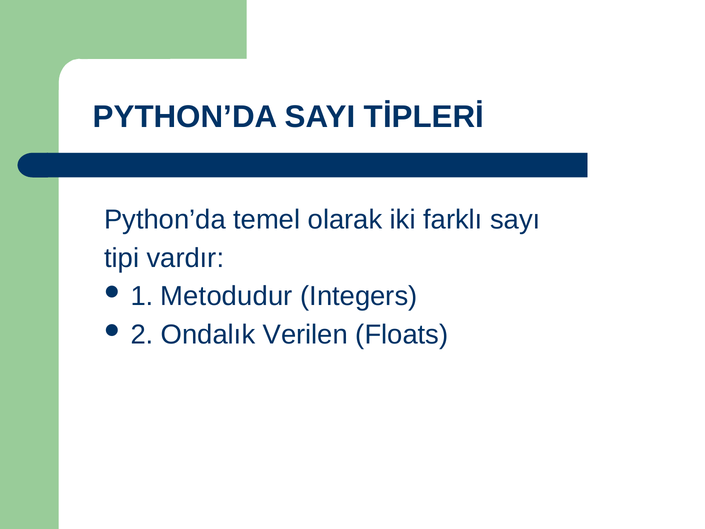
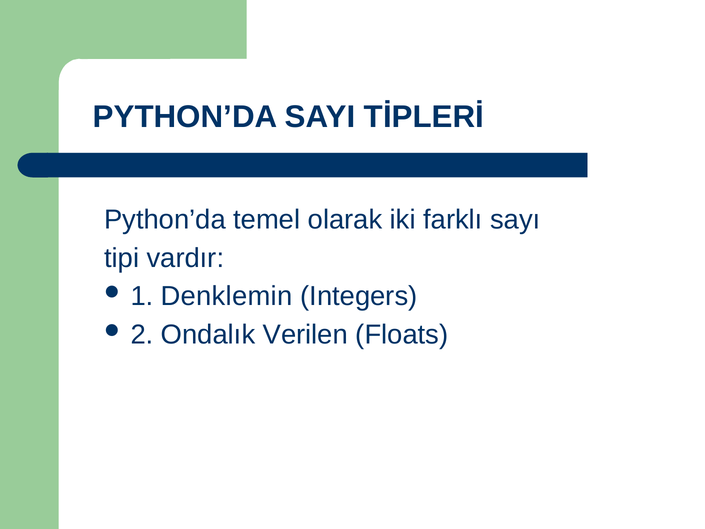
Metodudur: Metodudur -> Denklemin
